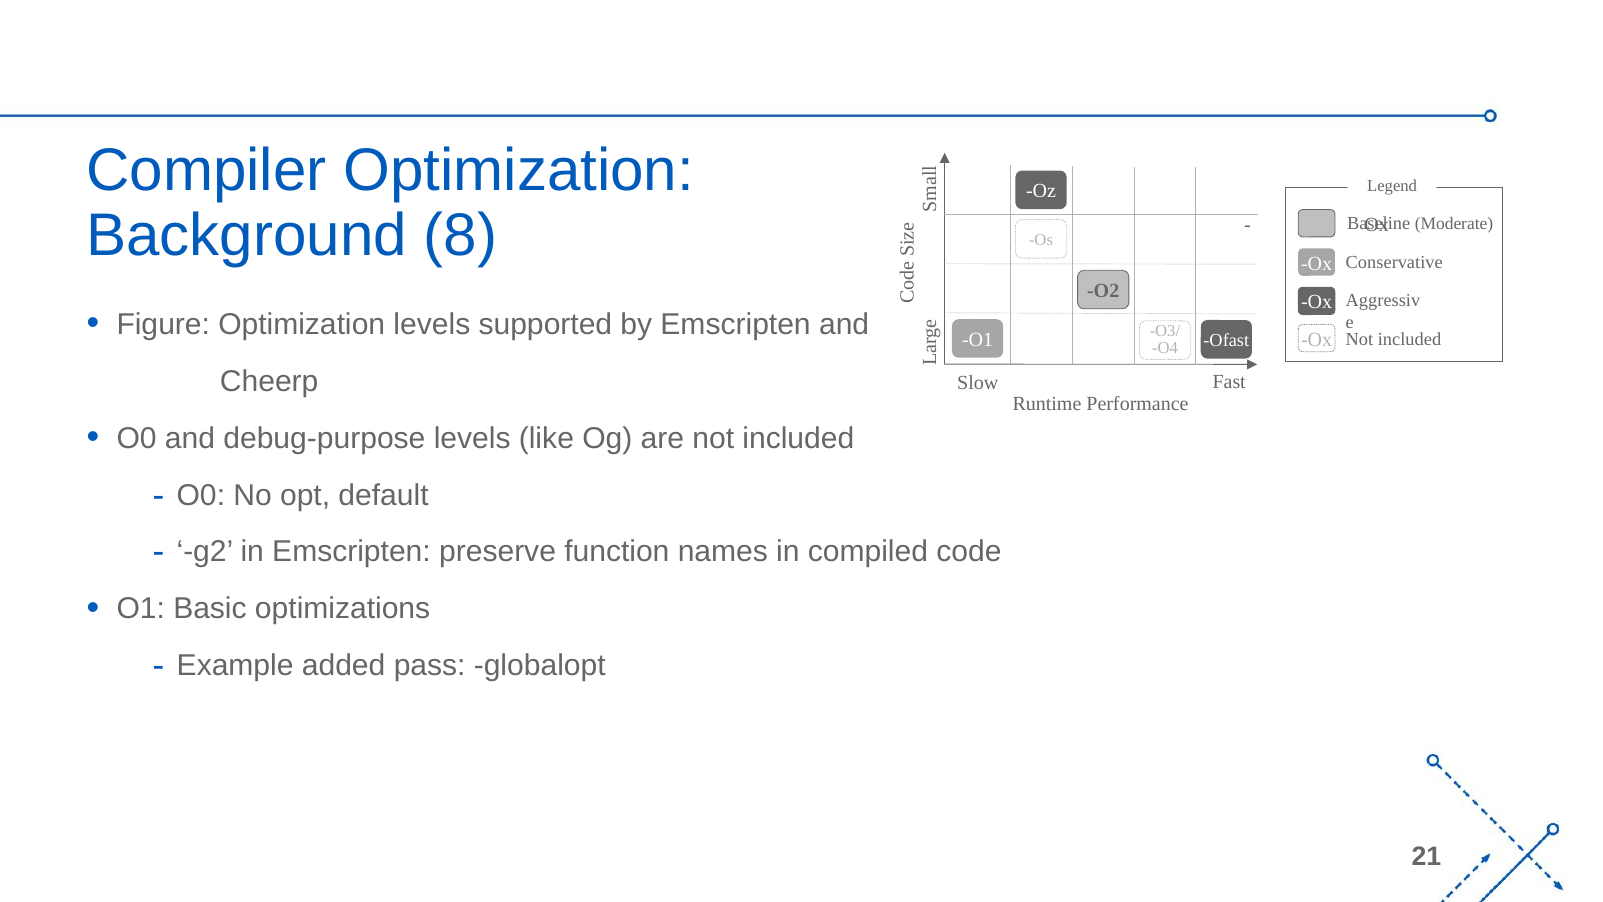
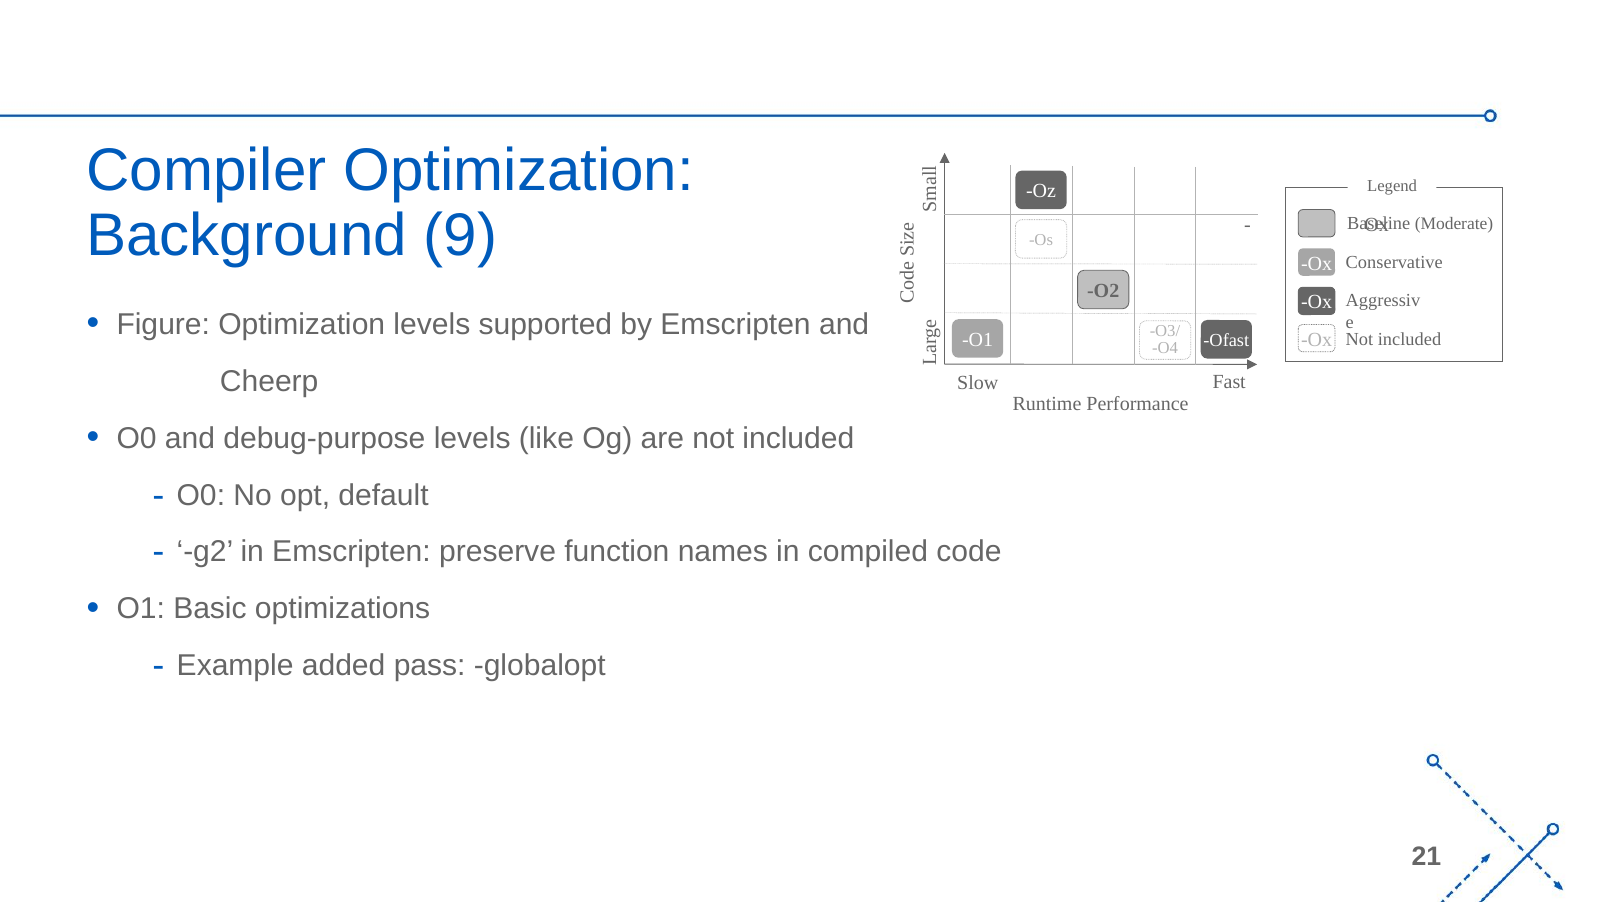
8: 8 -> 9
